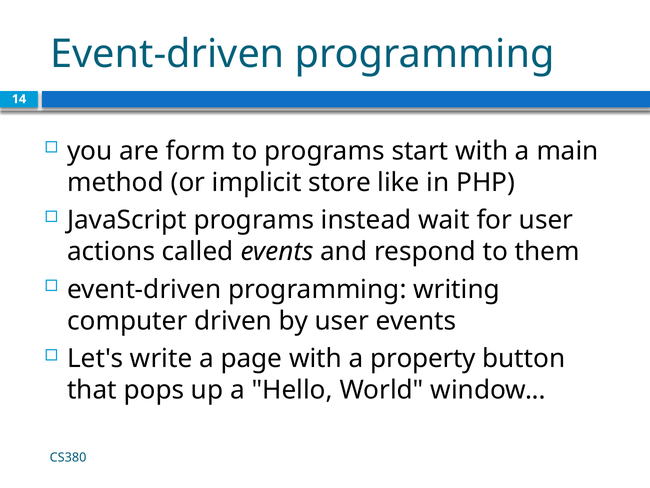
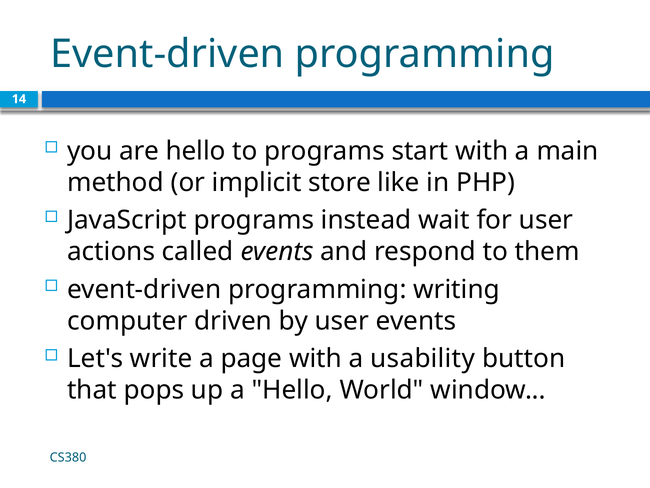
are form: form -> hello
property: property -> usability
